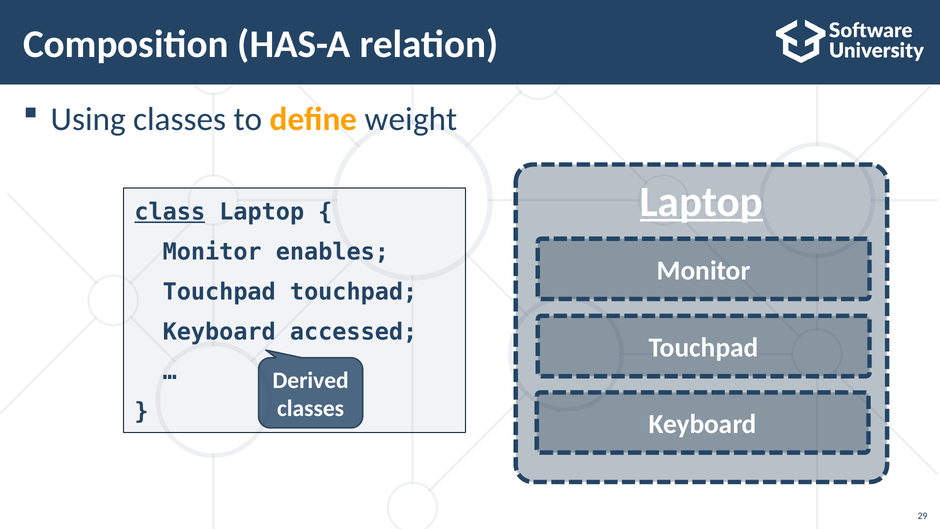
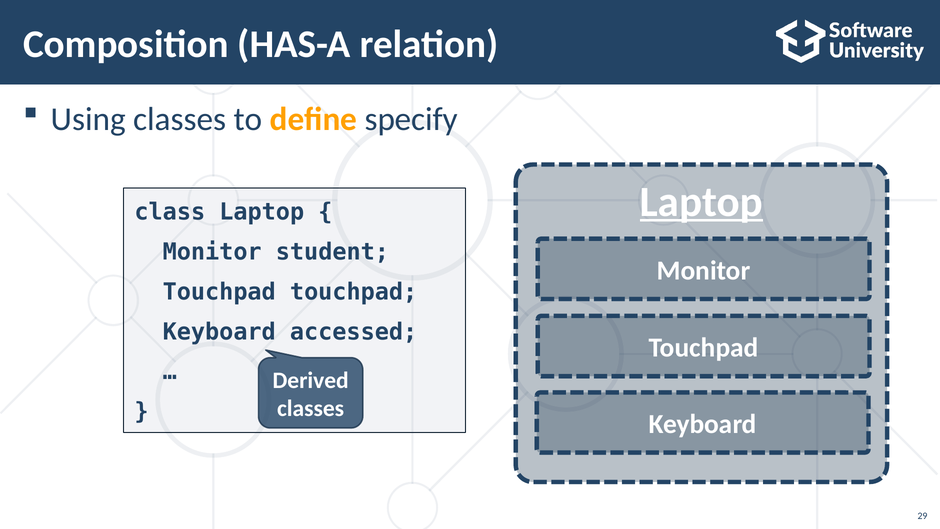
weight: weight -> specify
class underline: present -> none
enables: enables -> student
